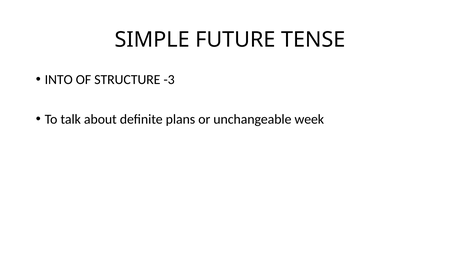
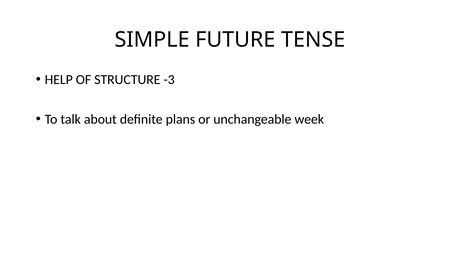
INTO: INTO -> HELP
